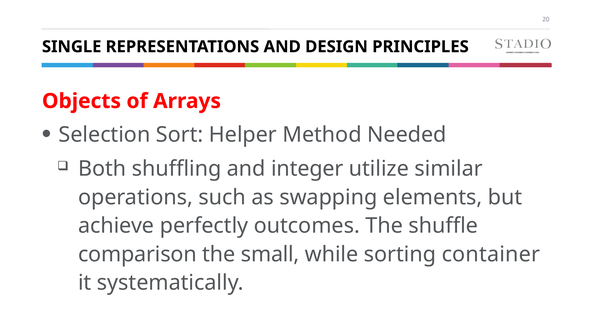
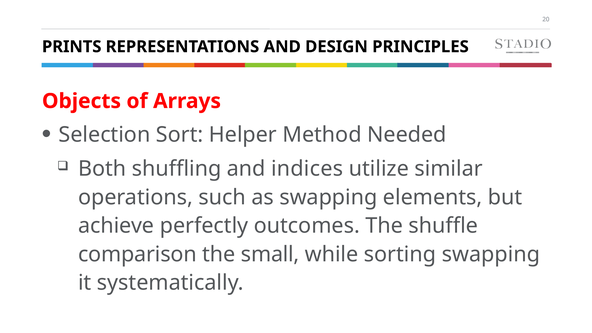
SINGLE: SINGLE -> PRINTS
integer: integer -> indices
sorting container: container -> swapping
